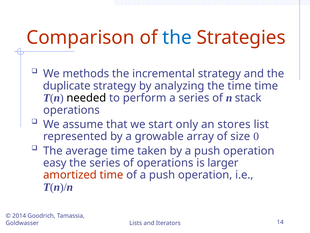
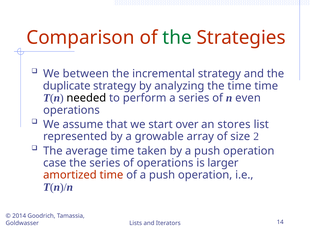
the at (177, 37) colour: blue -> green
methods: methods -> between
stack: stack -> even
only: only -> over
0: 0 -> 2
easy: easy -> case
